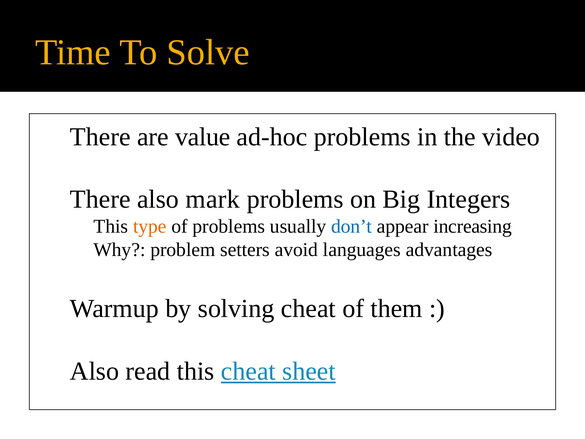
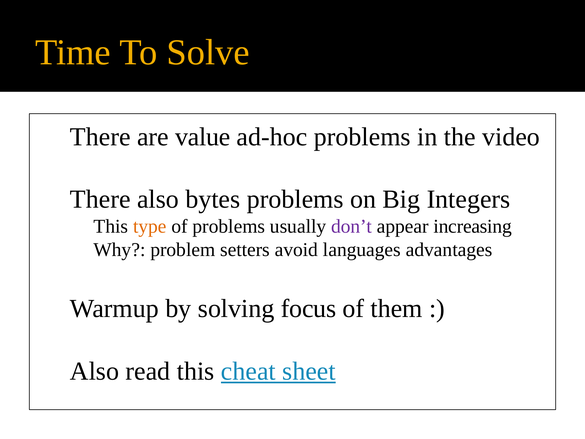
mark: mark -> bytes
don’t colour: blue -> purple
solving cheat: cheat -> focus
